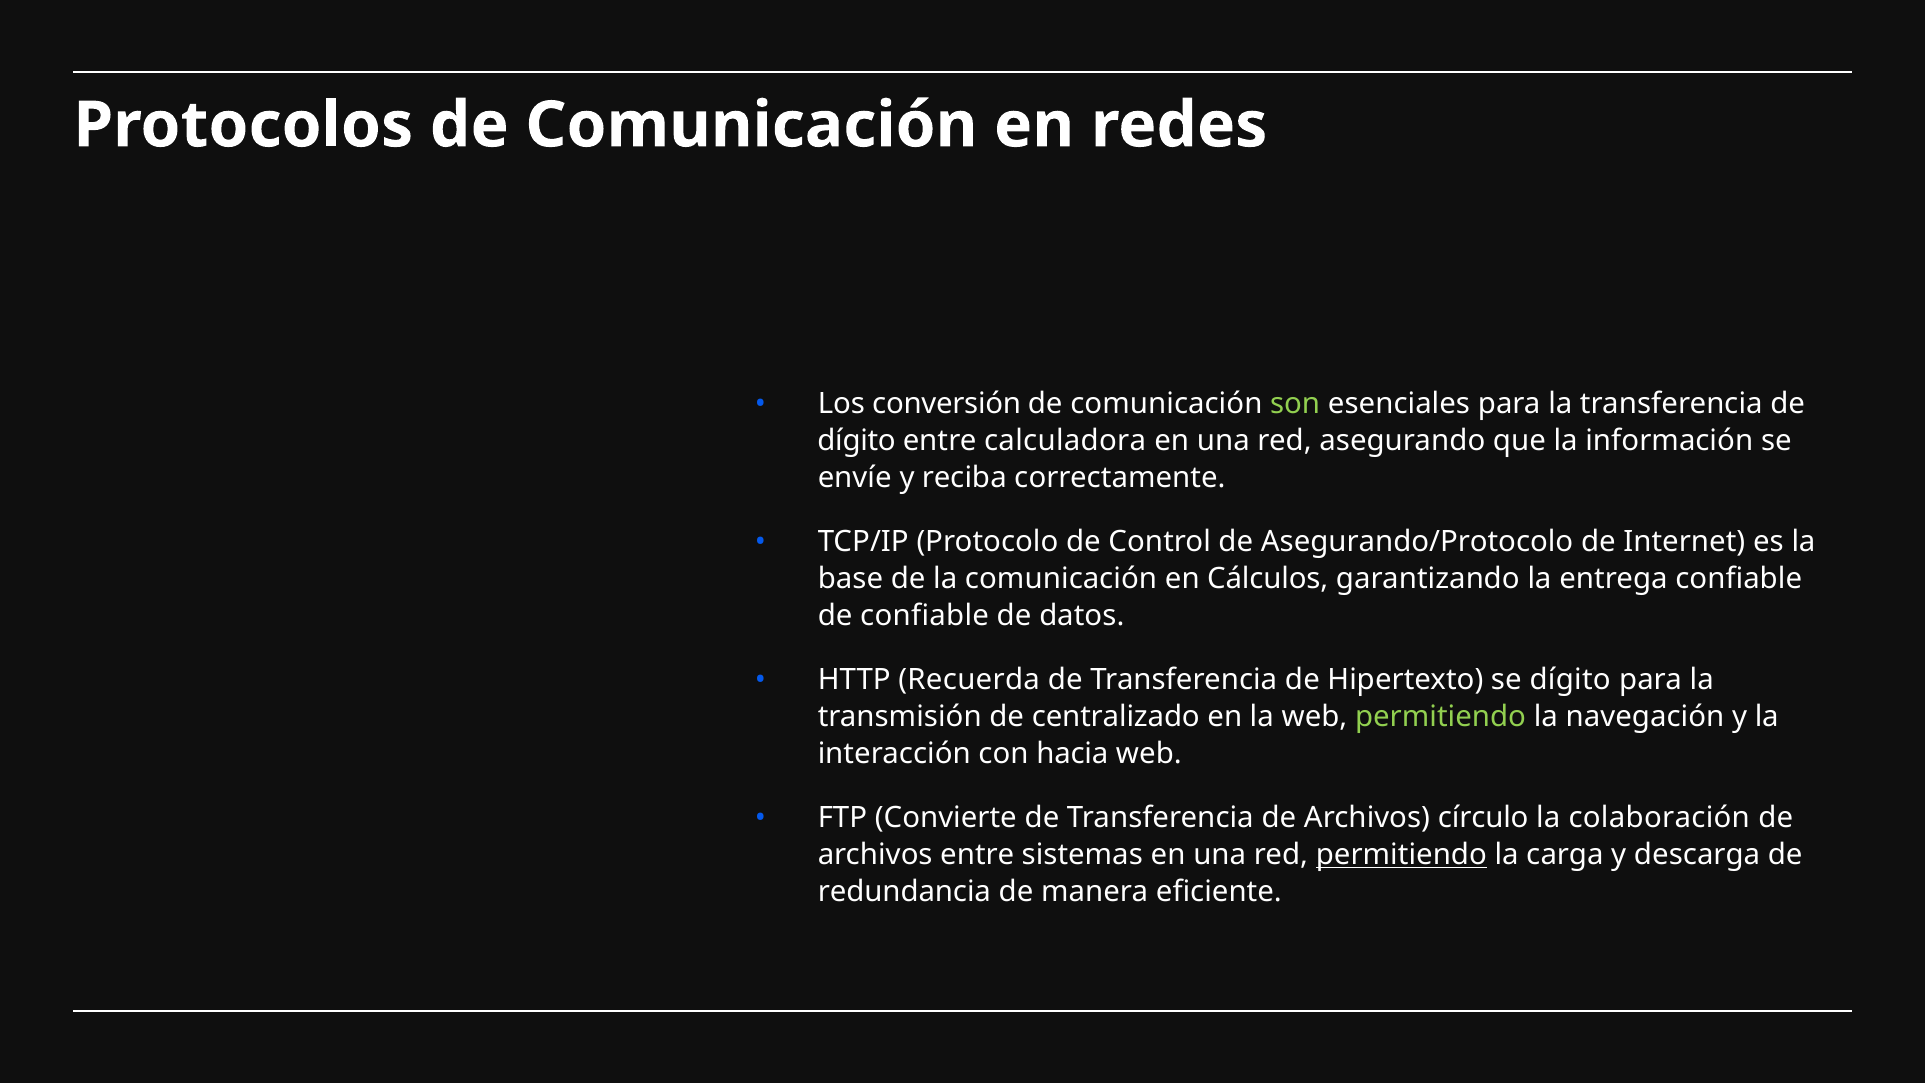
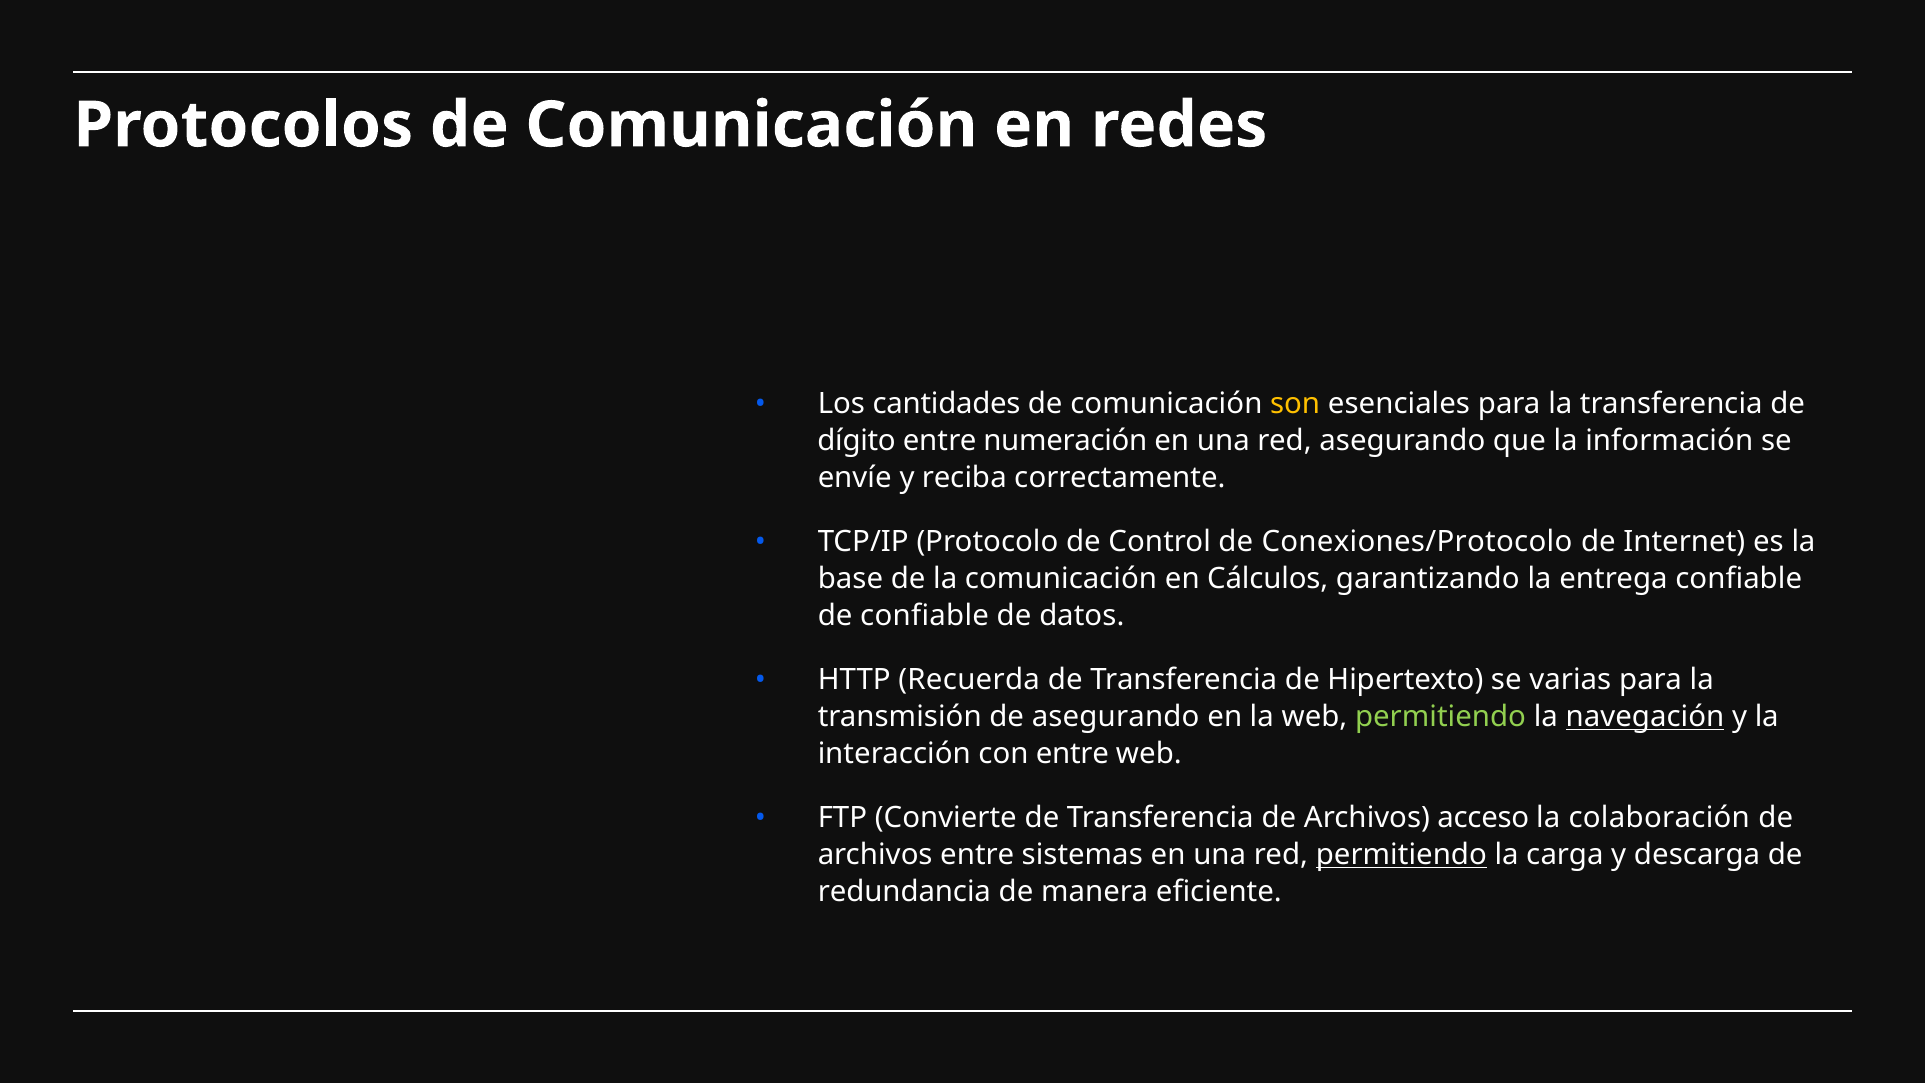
conversión: conversión -> cantidades
son colour: light green -> yellow
calculadora: calculadora -> numeración
Asegurando/Protocolo: Asegurando/Protocolo -> Conexiones/Protocolo
se dígito: dígito -> varias
de centralizado: centralizado -> asegurando
navegación underline: none -> present
con hacia: hacia -> entre
círculo: círculo -> acceso
